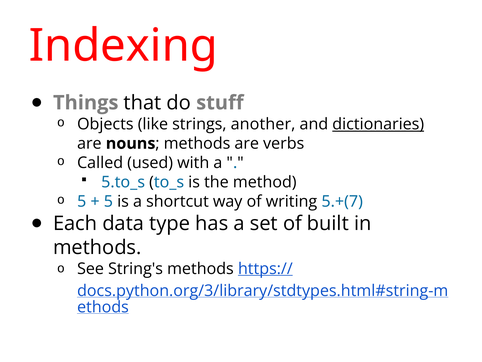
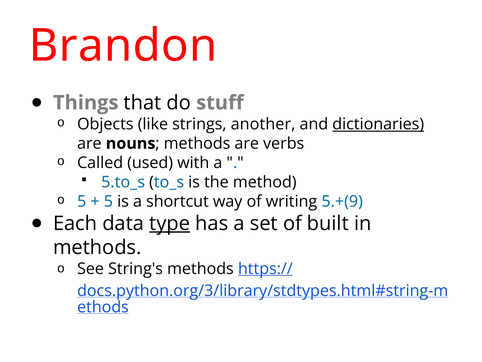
Indexing: Indexing -> Brandon
5.+(7: 5.+(7 -> 5.+(9
type underline: none -> present
